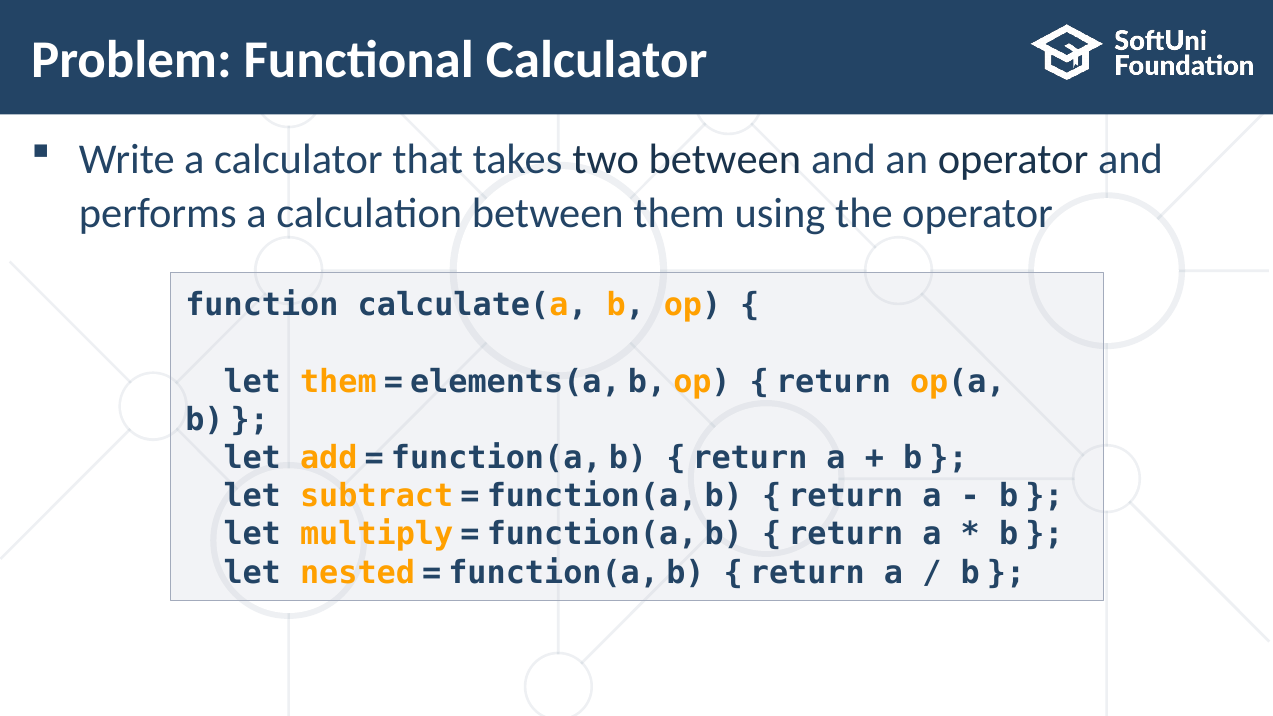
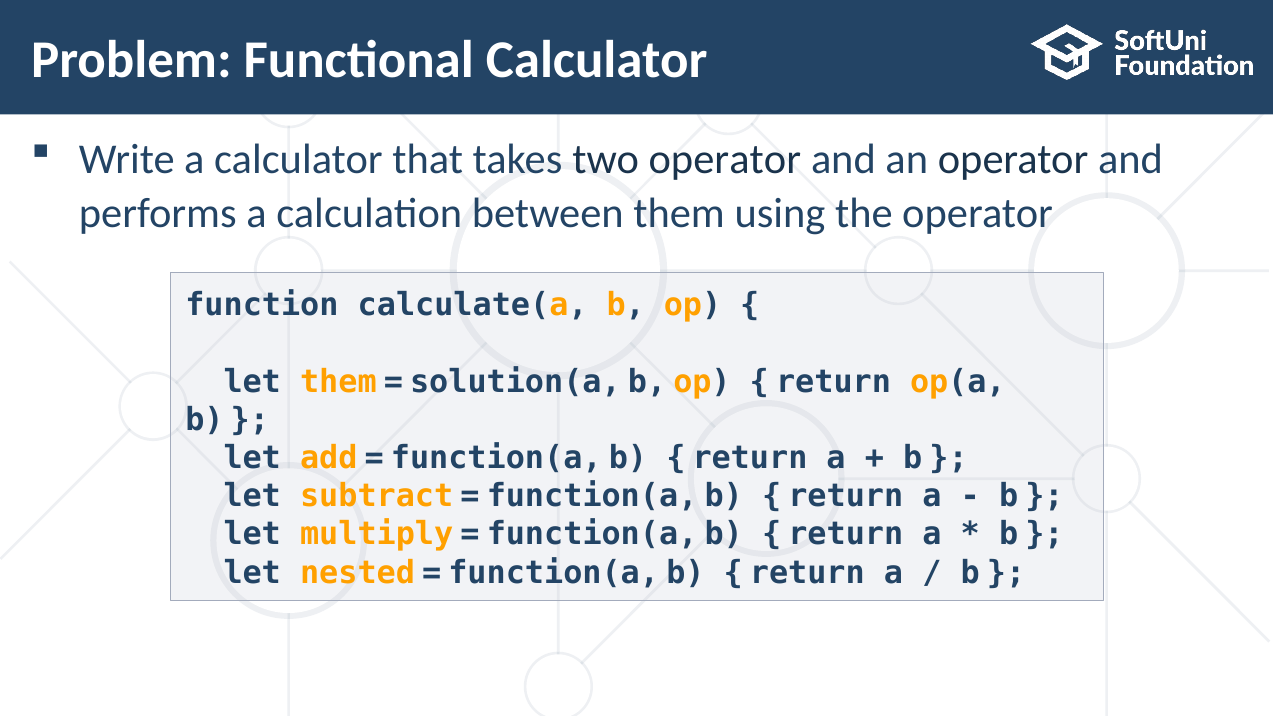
two between: between -> operator
elements(a: elements(a -> solution(a
